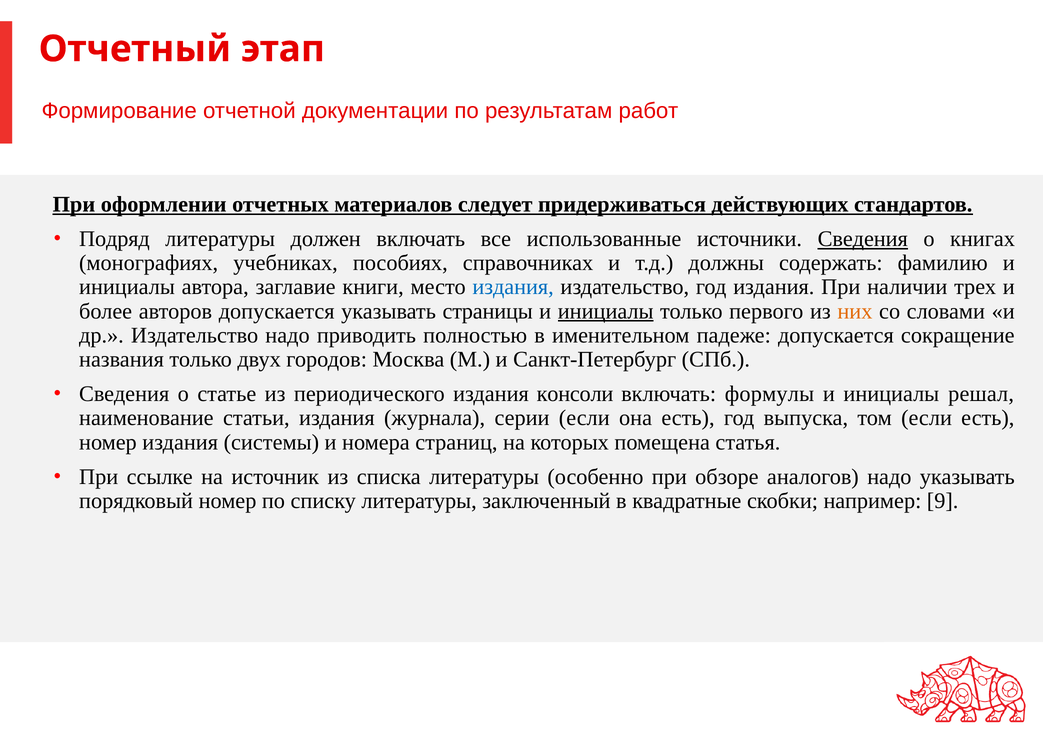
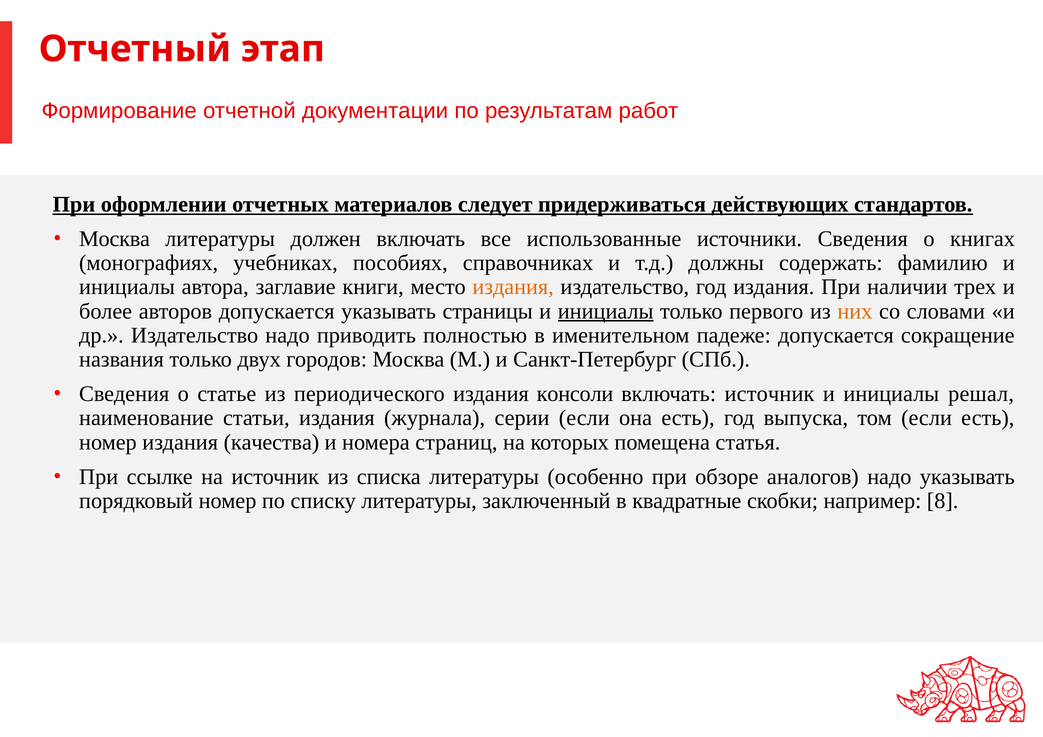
Подряд at (114, 239): Подряд -> Москва
Сведения at (863, 239) underline: present -> none
издания at (513, 287) colour: blue -> orange
включать формулы: формулы -> источник
системы: системы -> качества
9: 9 -> 8
